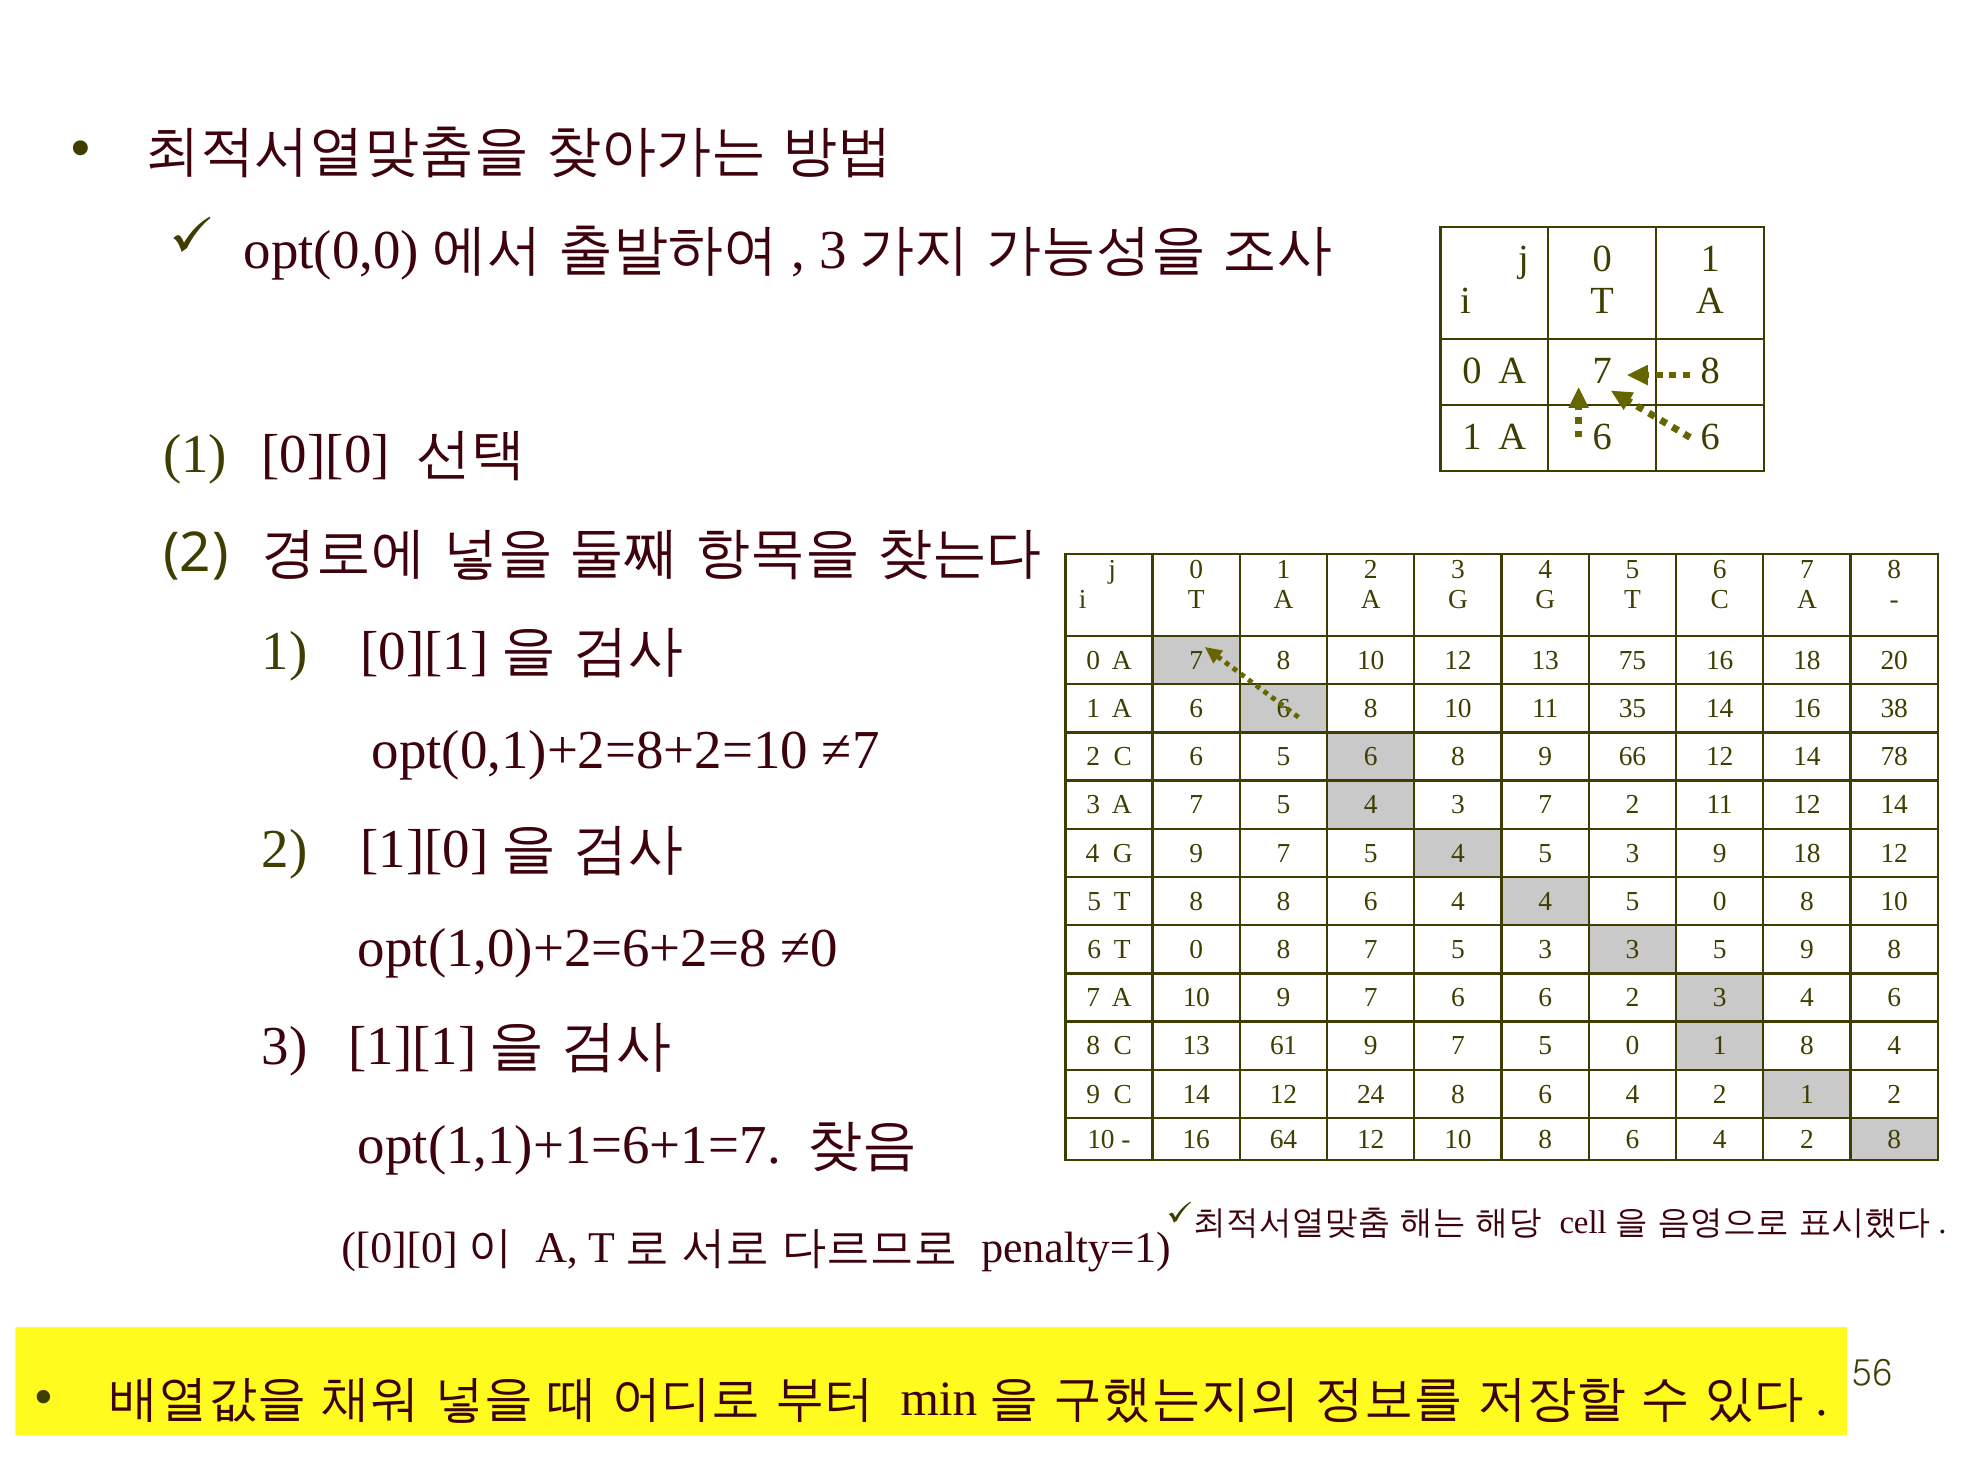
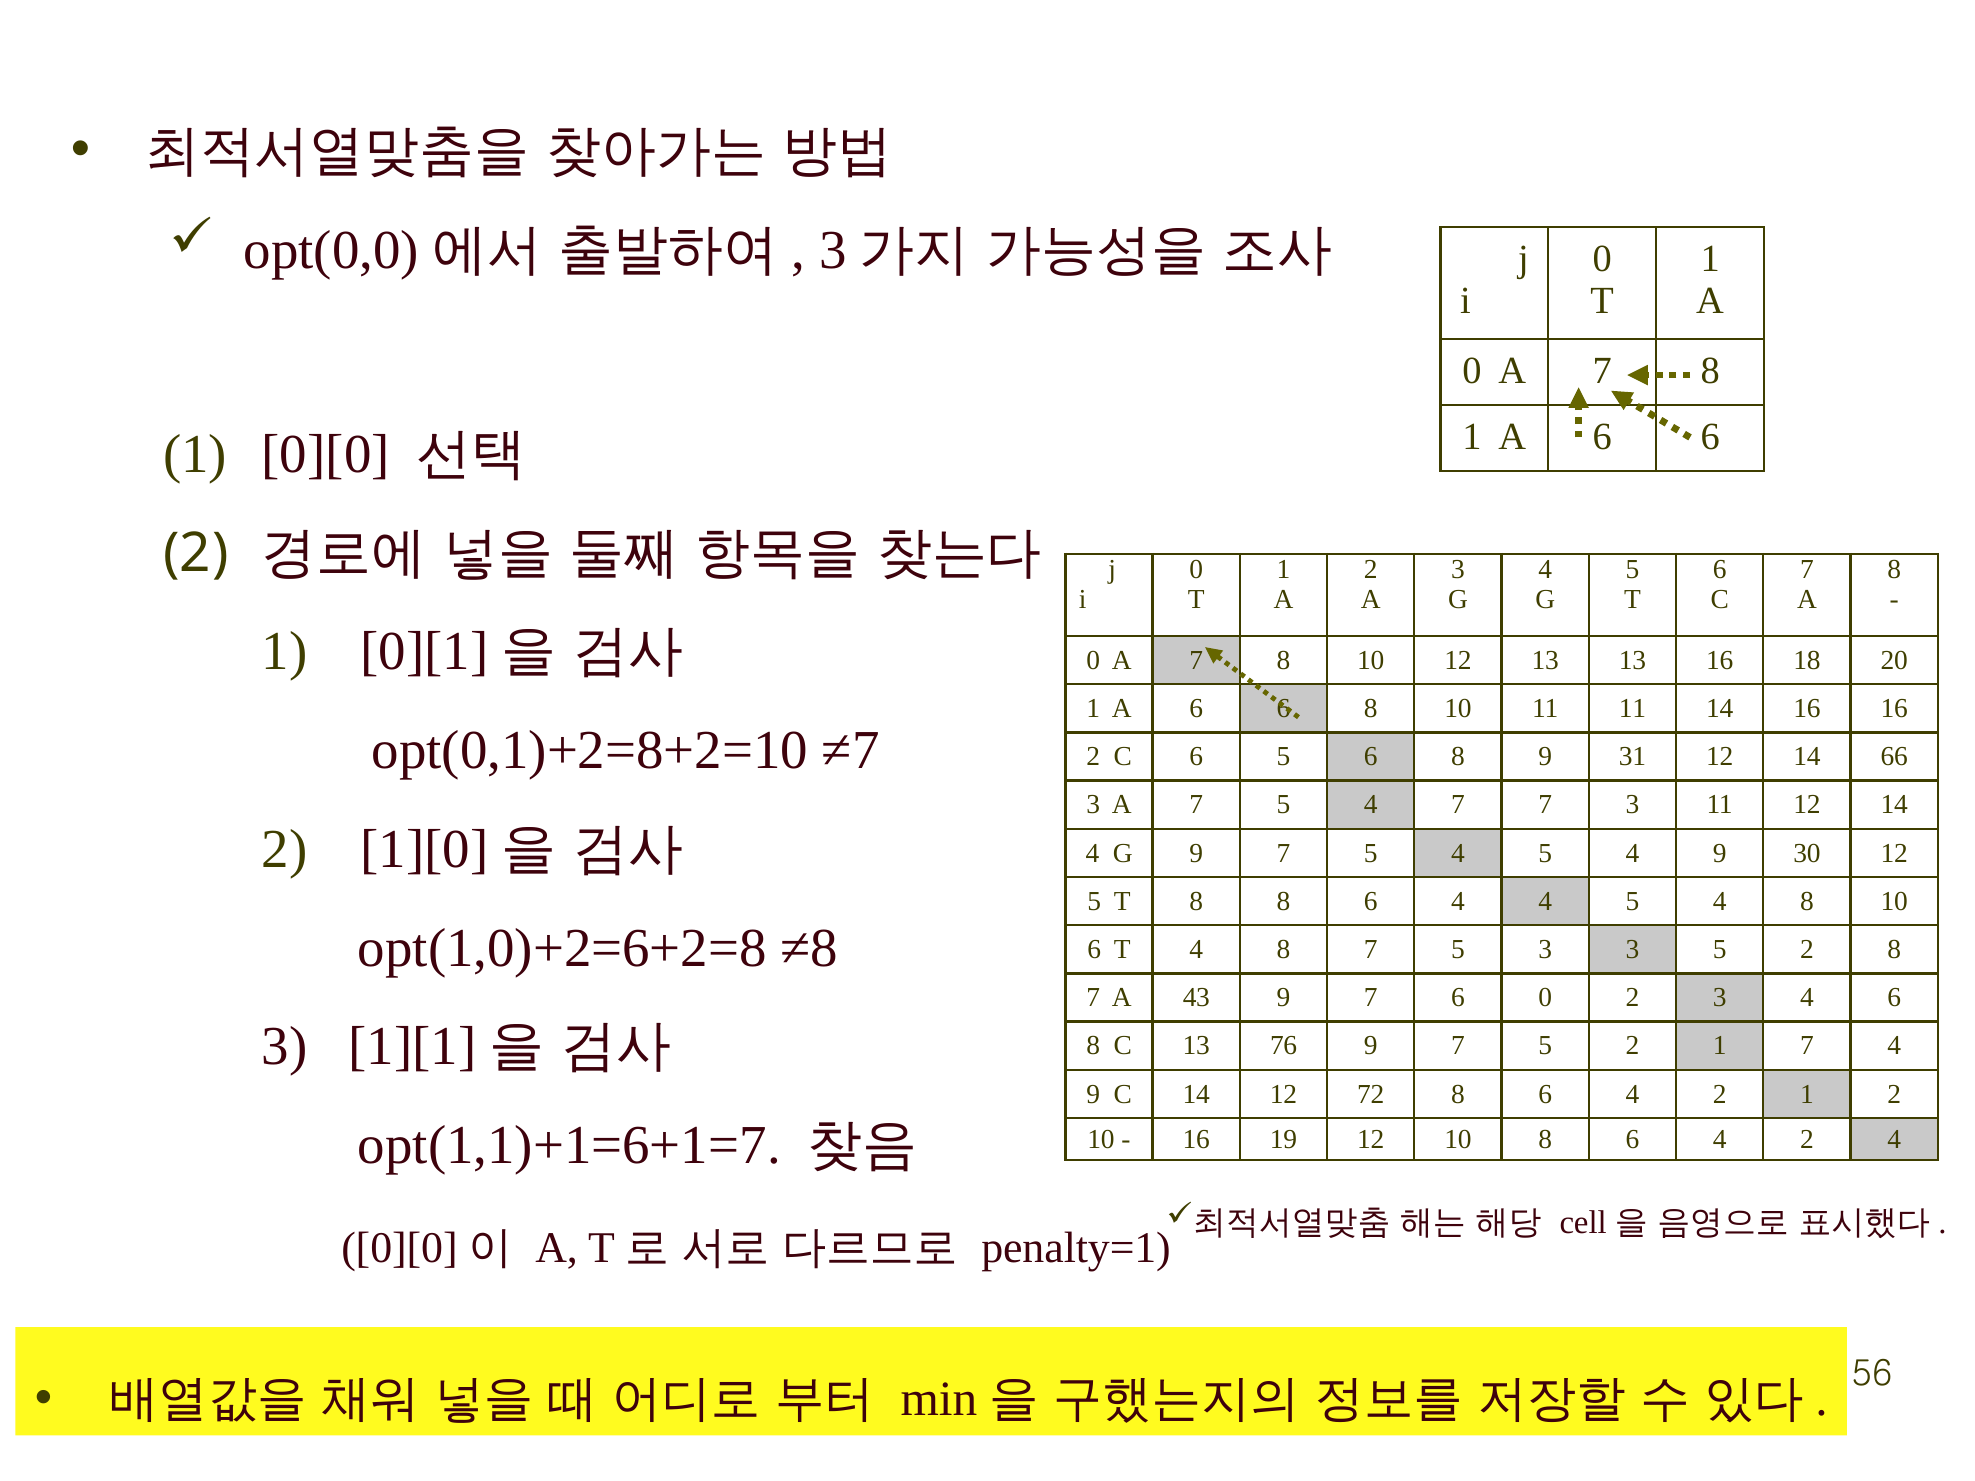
13 75: 75 -> 13
11 35: 35 -> 11
16 38: 38 -> 16
66: 66 -> 31
78: 78 -> 66
4 3: 3 -> 7
7 2: 2 -> 3
5 4 5 3: 3 -> 4
9 18: 18 -> 30
4 4 5 0: 0 -> 4
≠0: ≠0 -> ≠8
T 0: 0 -> 4
3 5 9: 9 -> 2
A 10: 10 -> 43
7 6 6: 6 -> 0
61: 61 -> 76
7 5 0: 0 -> 2
1 8: 8 -> 7
24: 24 -> 72
64: 64 -> 19
2 8: 8 -> 4
